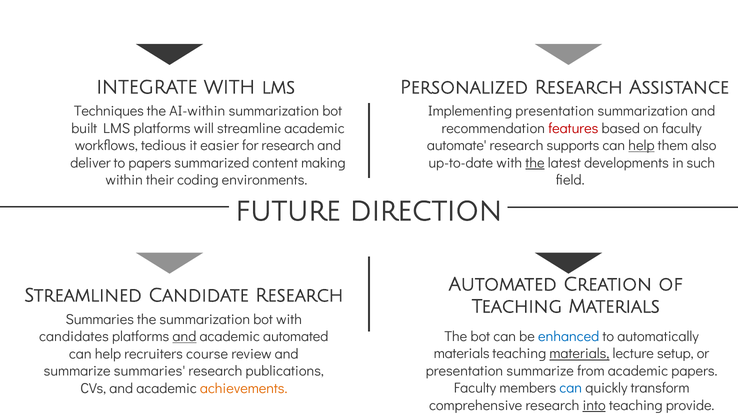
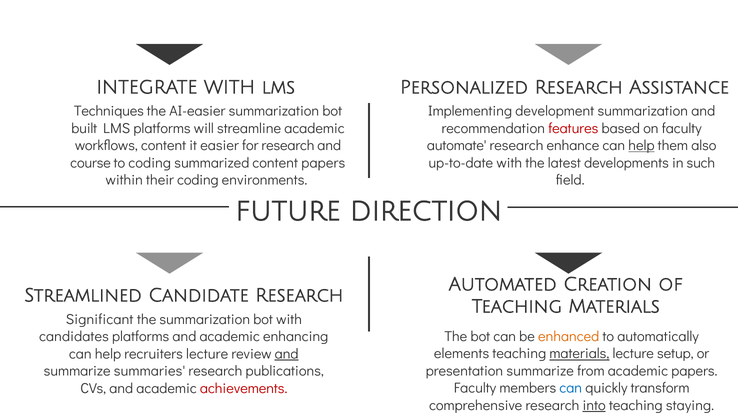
AI-within: AI-within -> AI-easier
Implementing presentation: presentation -> development
workflows tedious: tedious -> content
supports: supports -> enhance
deliver: deliver -> course
to papers: papers -> coding
content making: making -> papers
the at (535, 163) underline: present -> none
Summaries at (100, 319): Summaries -> Significant
enhanced colour: blue -> orange
and at (184, 337) underline: present -> none
academic automated: automated -> enhancing
materials at (462, 354): materials -> elements
recruiters course: course -> lecture
and at (287, 354) underline: none -> present
achievements colour: orange -> red
provide: provide -> staying
